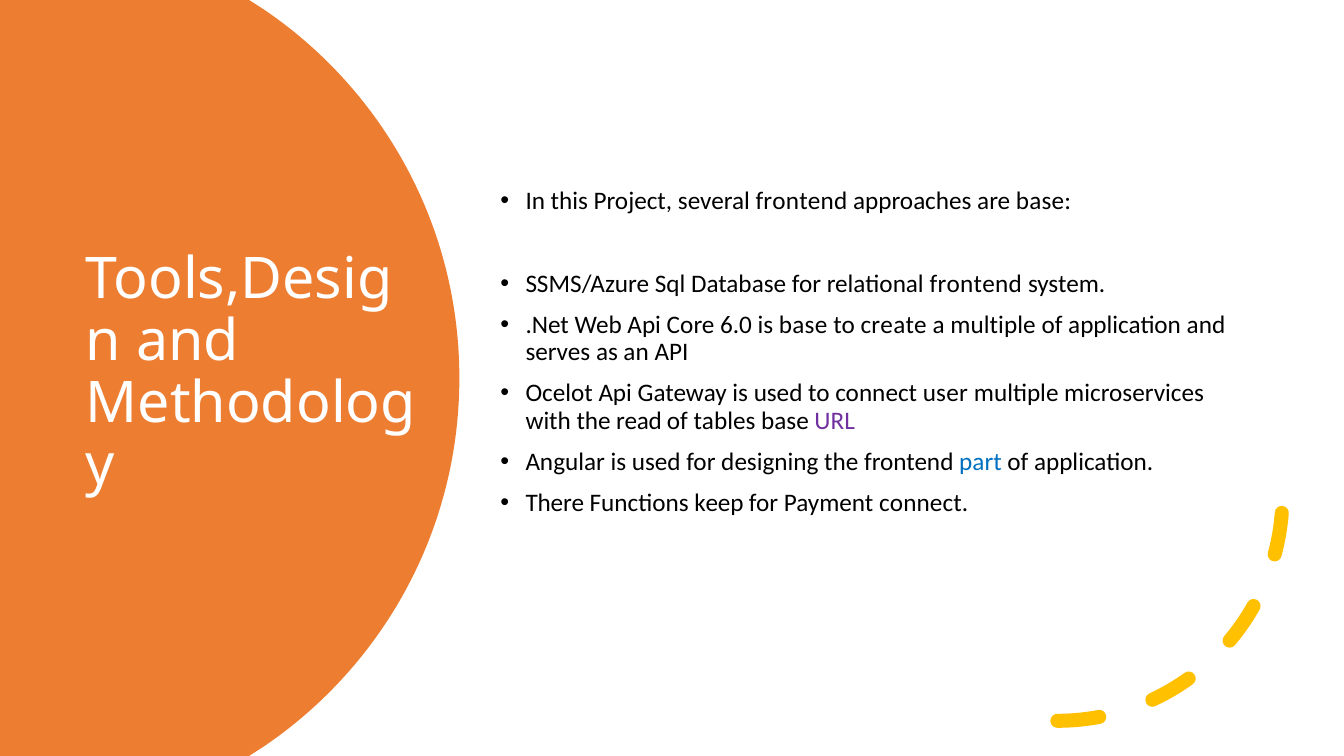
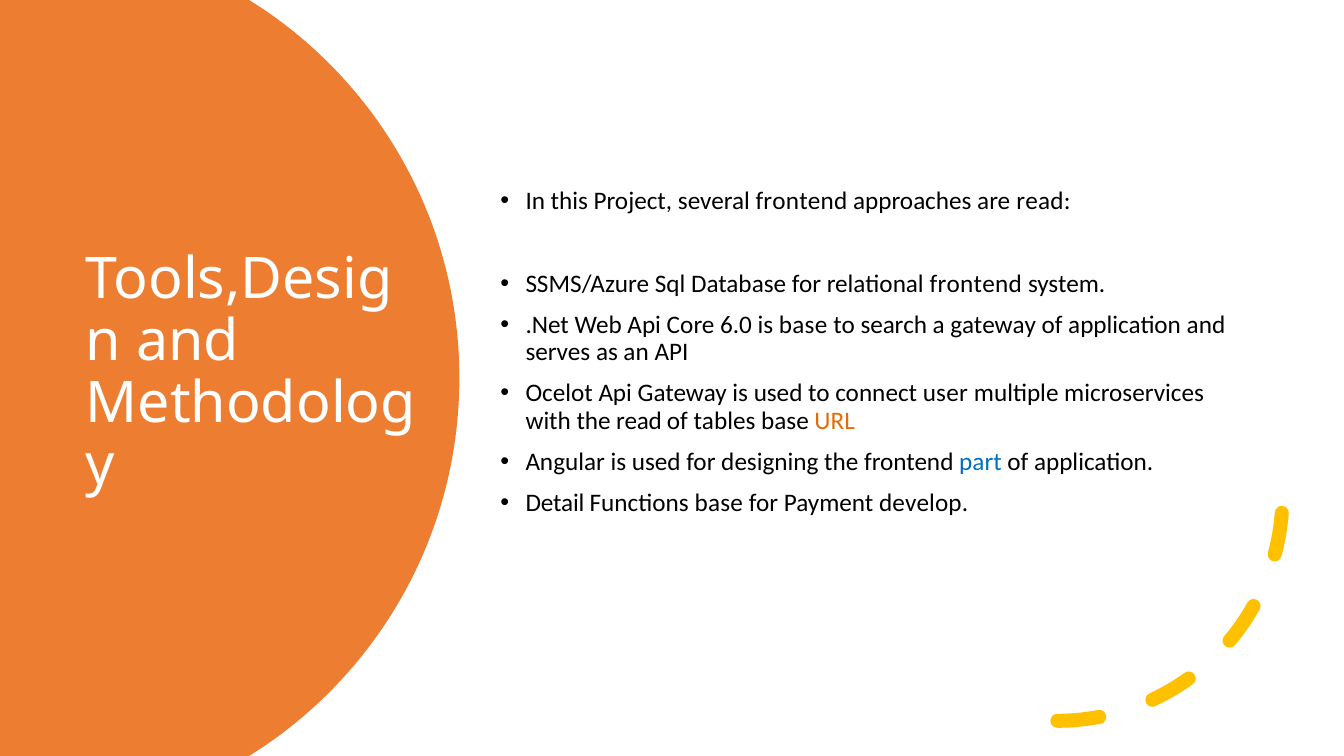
are base: base -> read
create: create -> search
a multiple: multiple -> gateway
URL colour: purple -> orange
There: There -> Detail
Functions keep: keep -> base
Payment connect: connect -> develop
